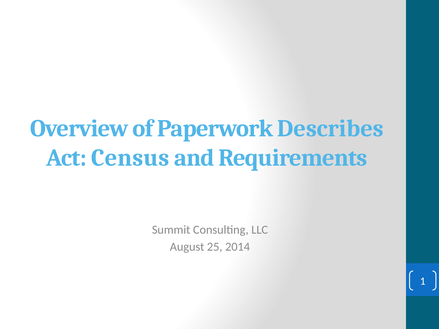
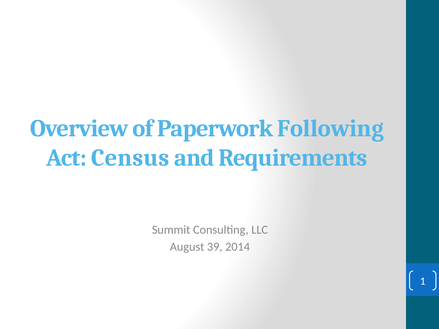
Describes: Describes -> Following
25: 25 -> 39
